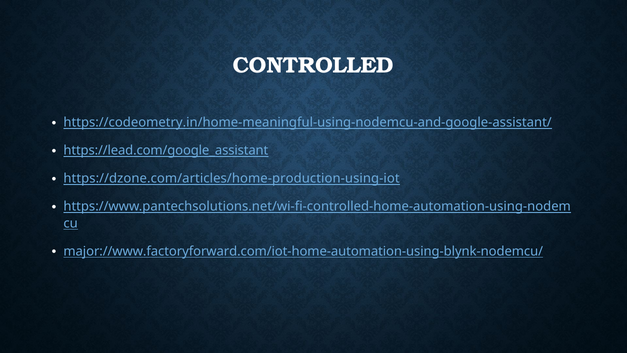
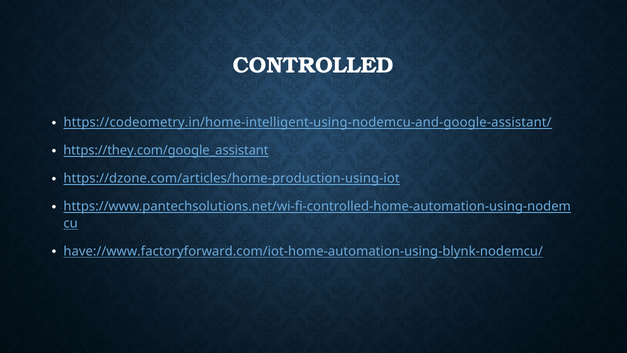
https://codeometry.in/home-meaningful-using-nodemcu-and-google-assistant/: https://codeometry.in/home-meaningful-using-nodemcu-and-google-assistant/ -> https://codeometry.in/home-intelligent-using-nodemcu-and-google-assistant/
https://lead.com/google_assistant: https://lead.com/google_assistant -> https://they.com/google_assistant
major://www.factoryforward.com/iot-home-automation-using-blynk-nodemcu/: major://www.factoryforward.com/iot-home-automation-using-blynk-nodemcu/ -> have://www.factoryforward.com/iot-home-automation-using-blynk-nodemcu/
